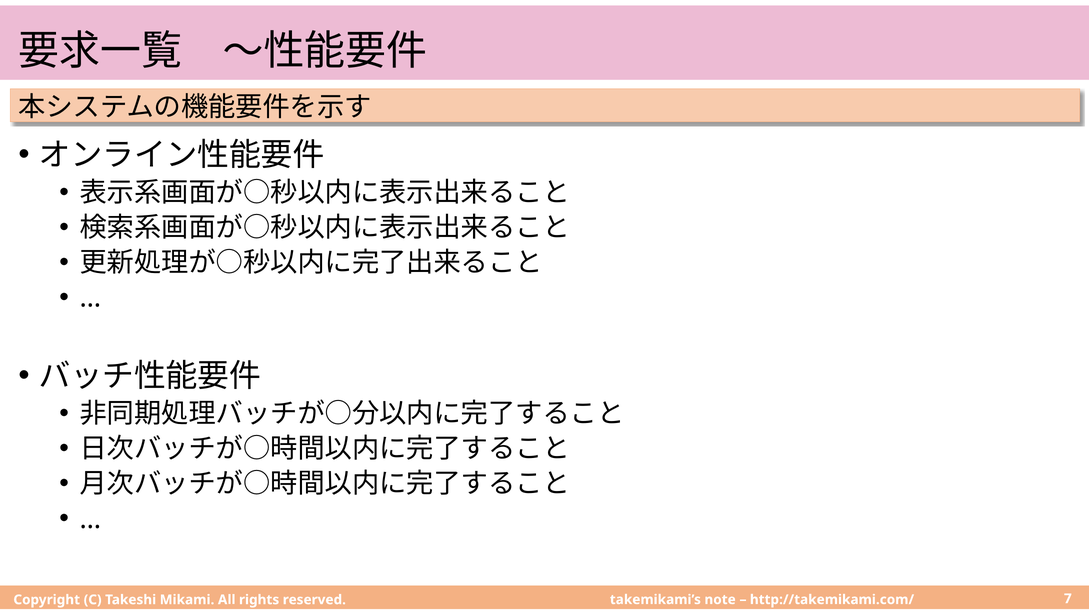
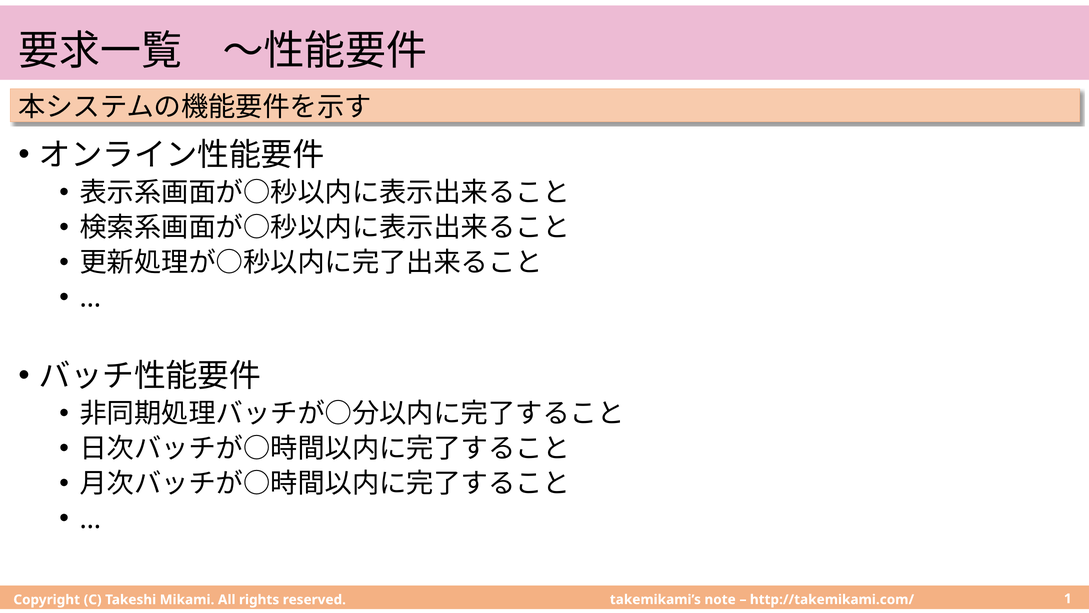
7: 7 -> 1
